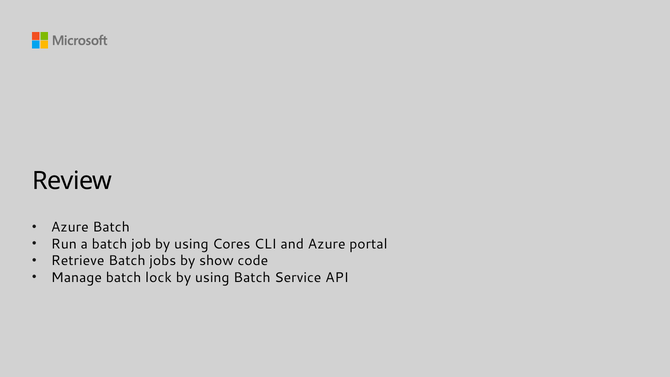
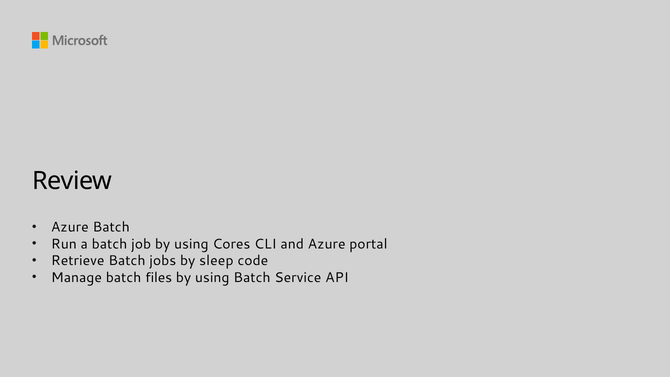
show: show -> sleep
lock: lock -> files
